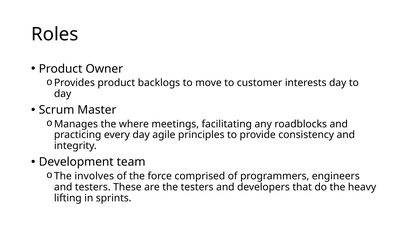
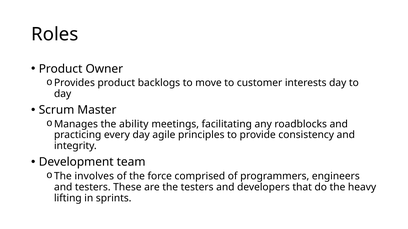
where: where -> ability
